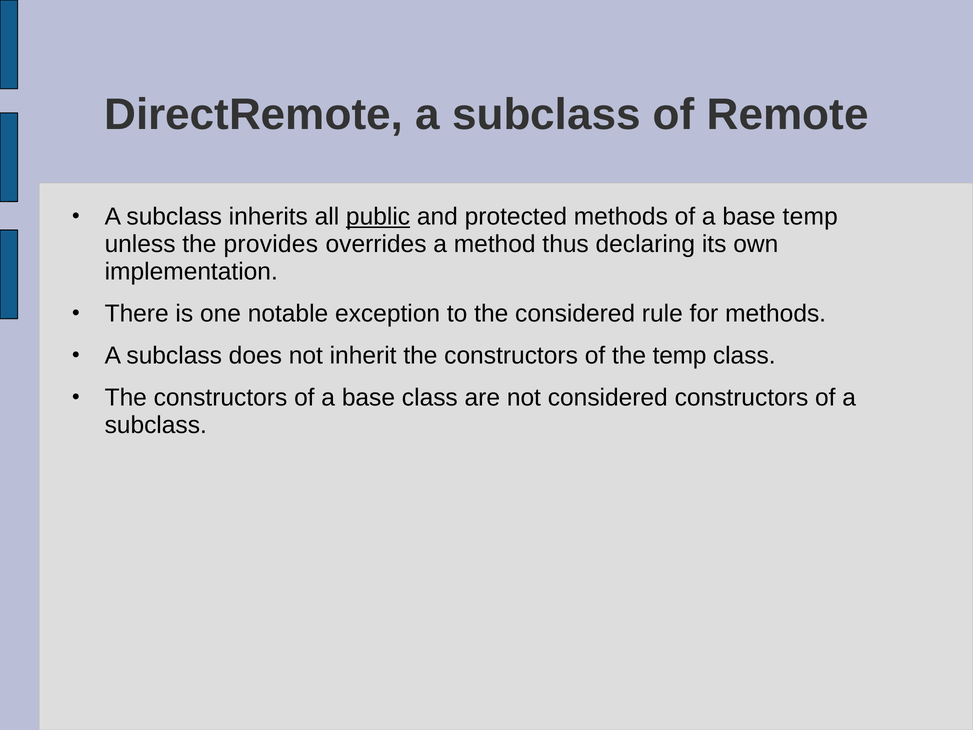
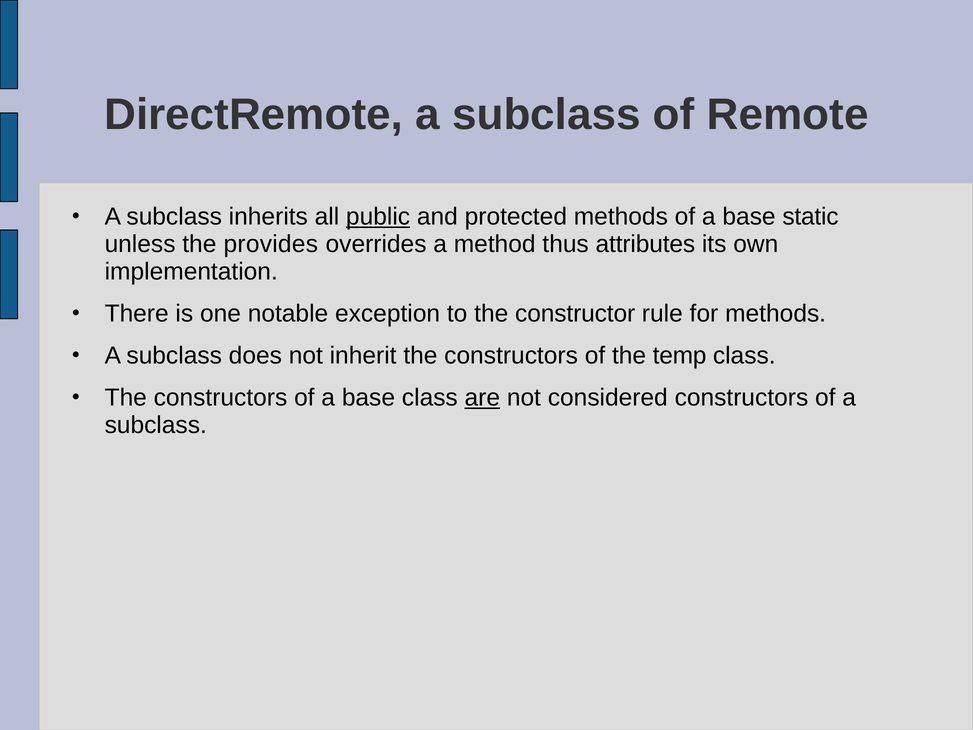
base temp: temp -> static
declaring: declaring -> attributes
the considered: considered -> constructor
are underline: none -> present
